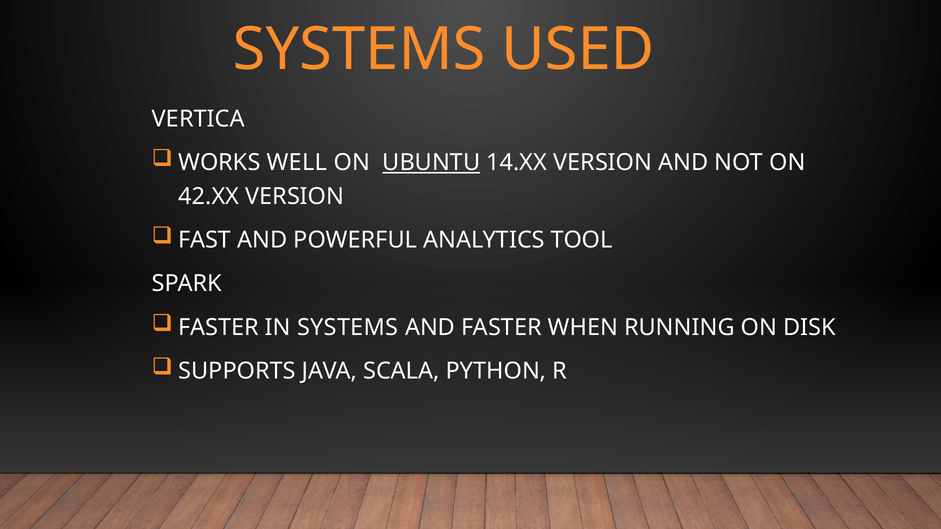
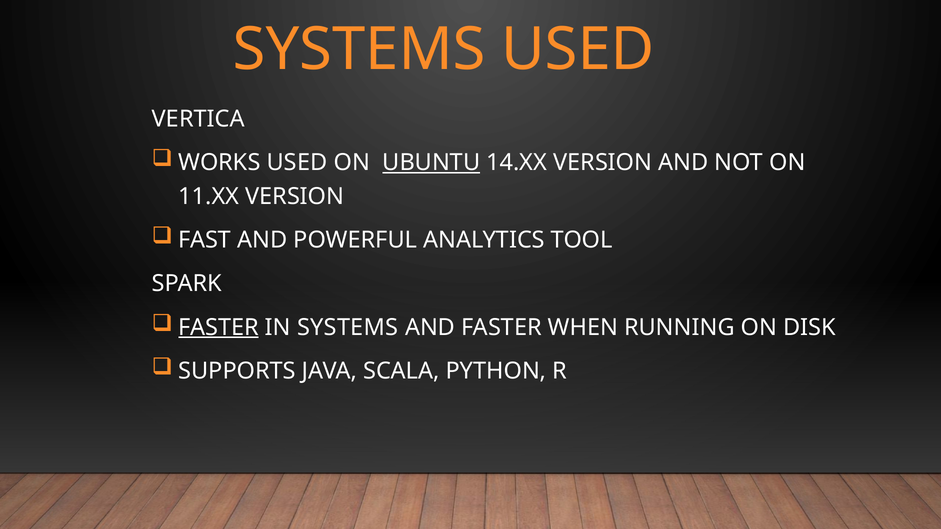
WORKS WELL: WELL -> USED
42.XX: 42.XX -> 11.XX
FASTER at (219, 327) underline: none -> present
